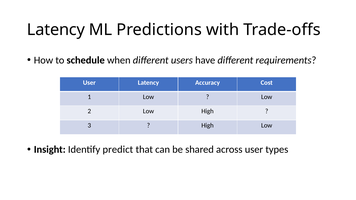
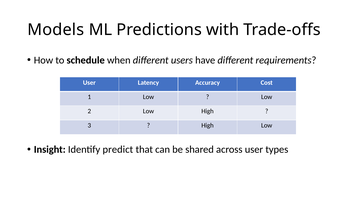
Latency at (56, 30): Latency -> Models
